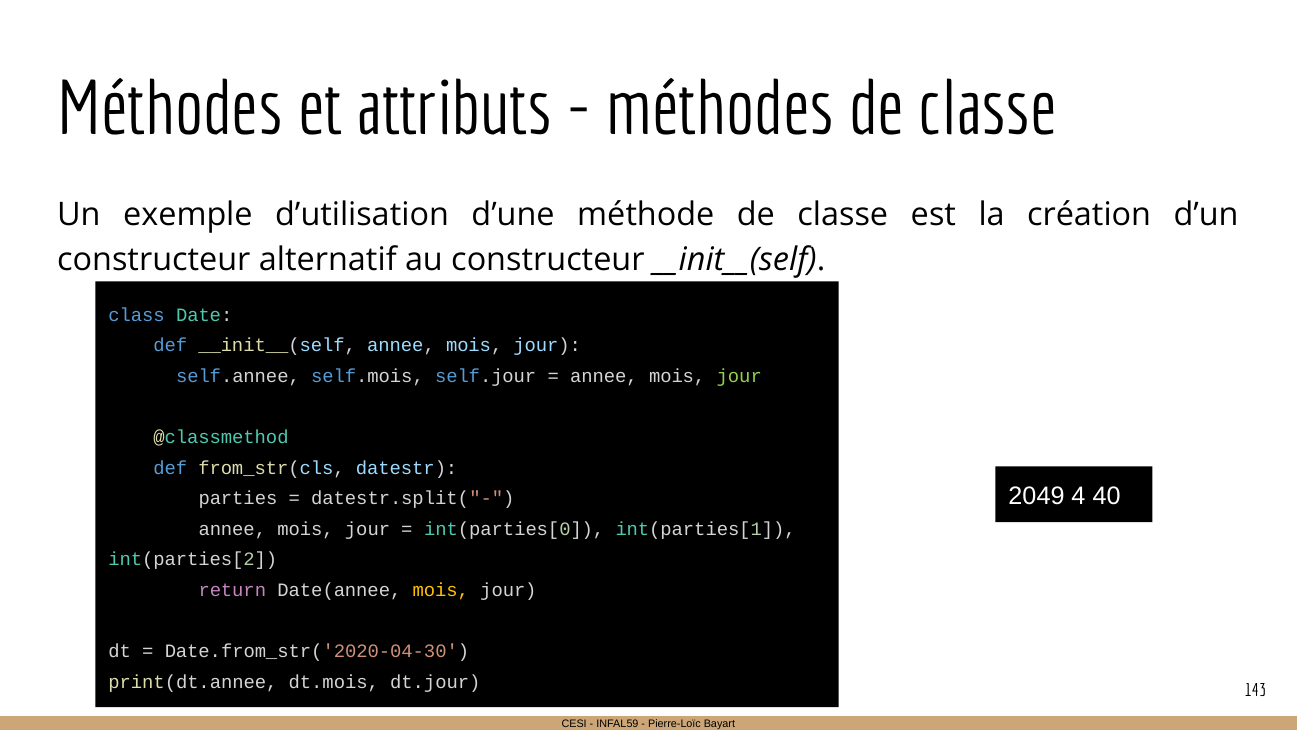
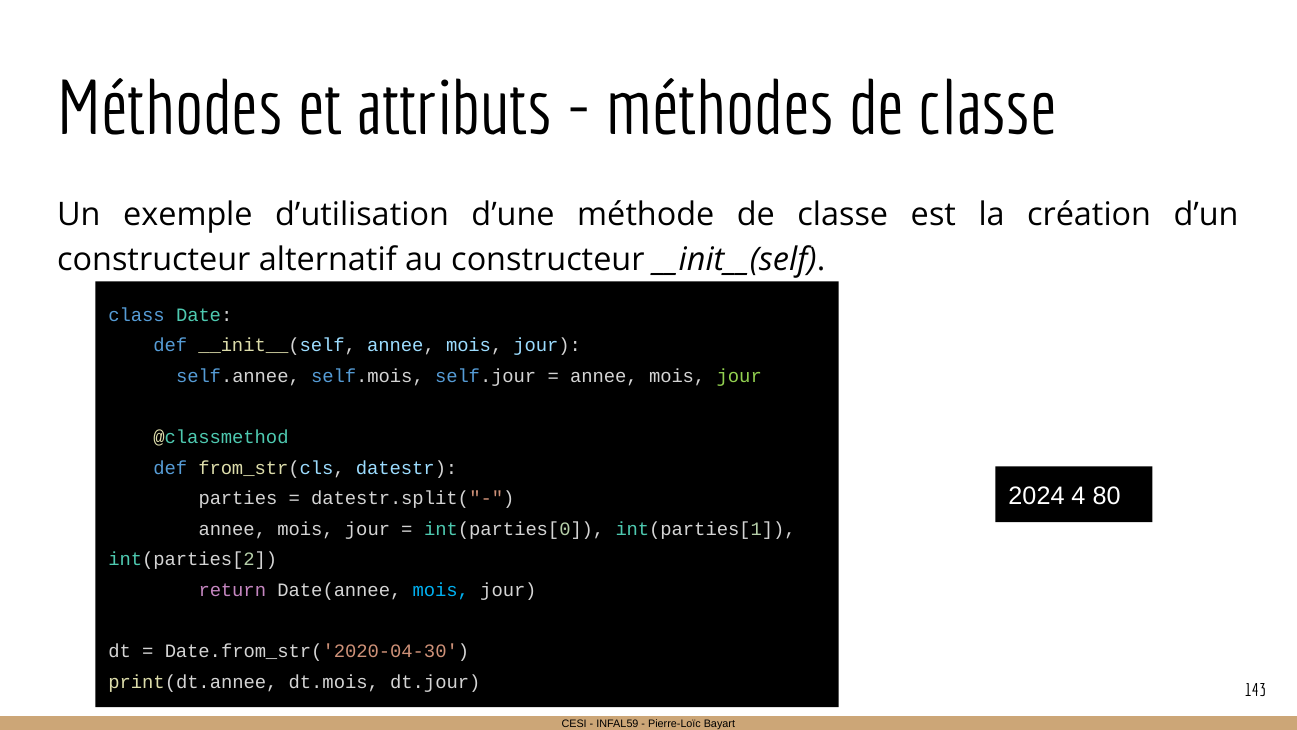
2049: 2049 -> 2024
40: 40 -> 80
mois at (441, 590) colour: yellow -> light blue
